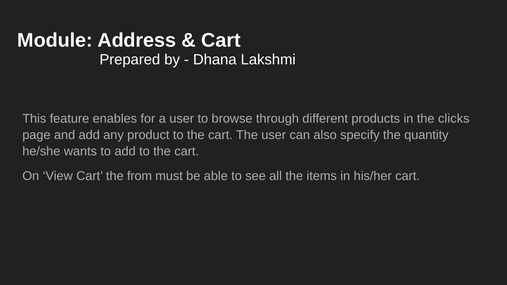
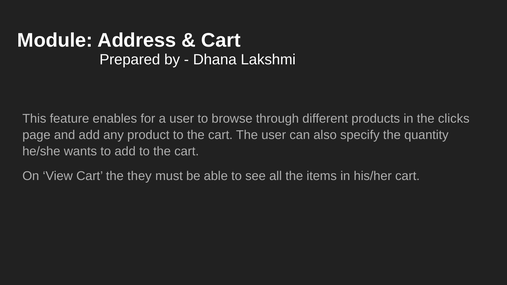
from: from -> they
